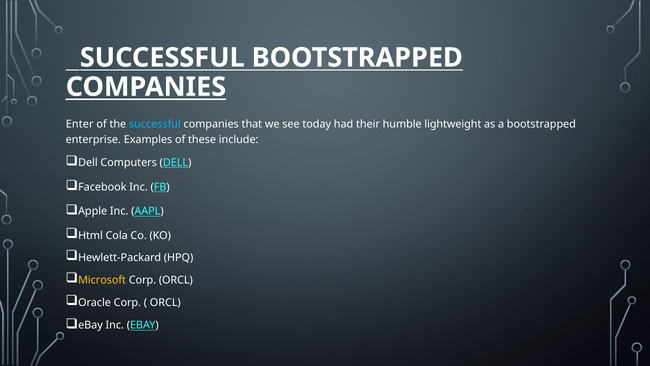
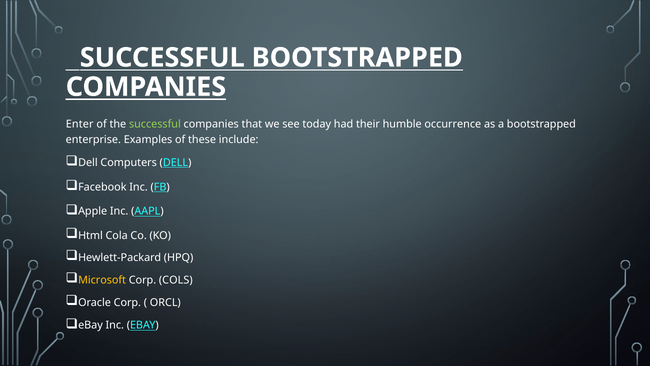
successful at (155, 124) colour: light blue -> light green
lightweight: lightweight -> occurrence
Corp ORCL: ORCL -> COLS
